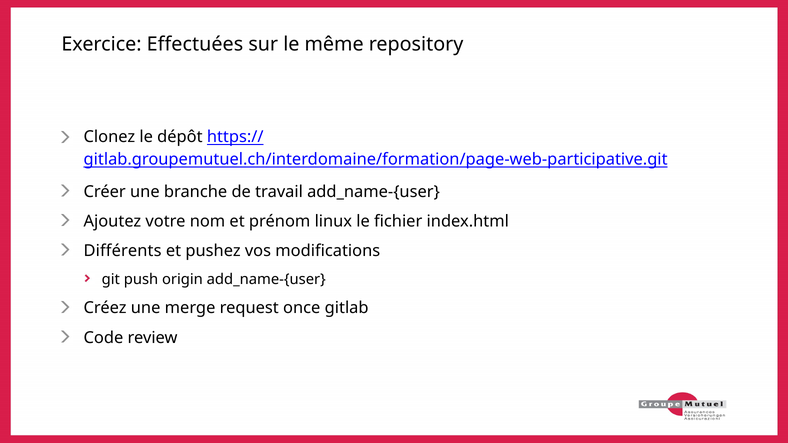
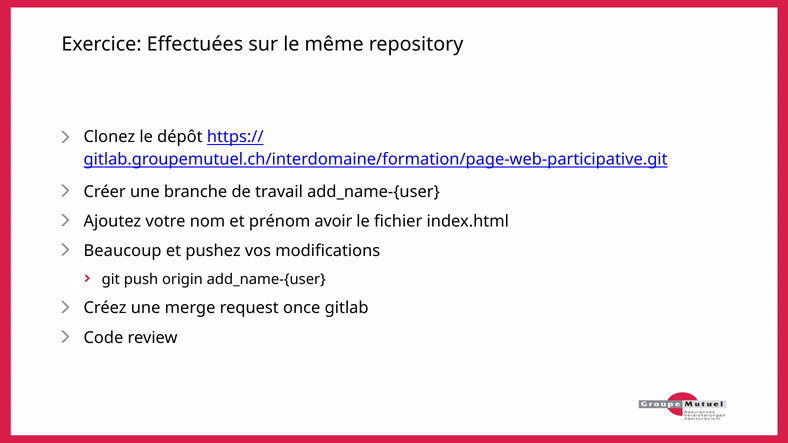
linux: linux -> avoir
Différents: Différents -> Beaucoup
